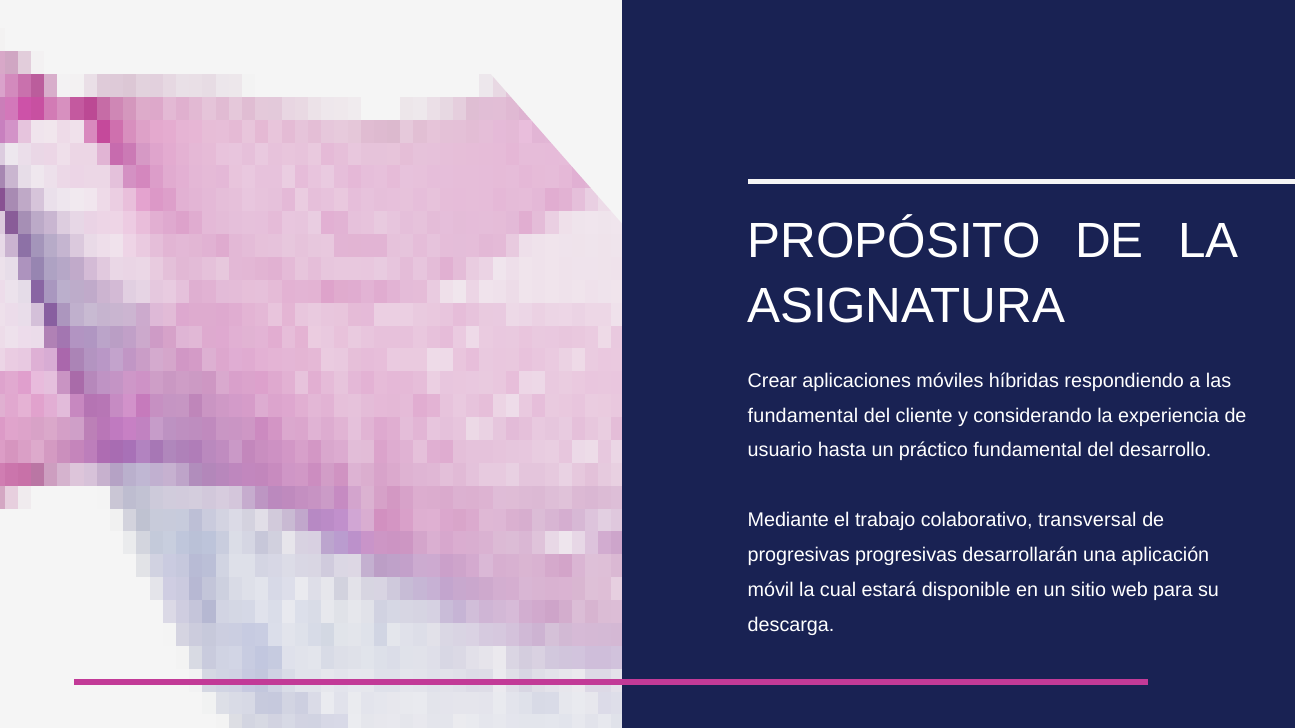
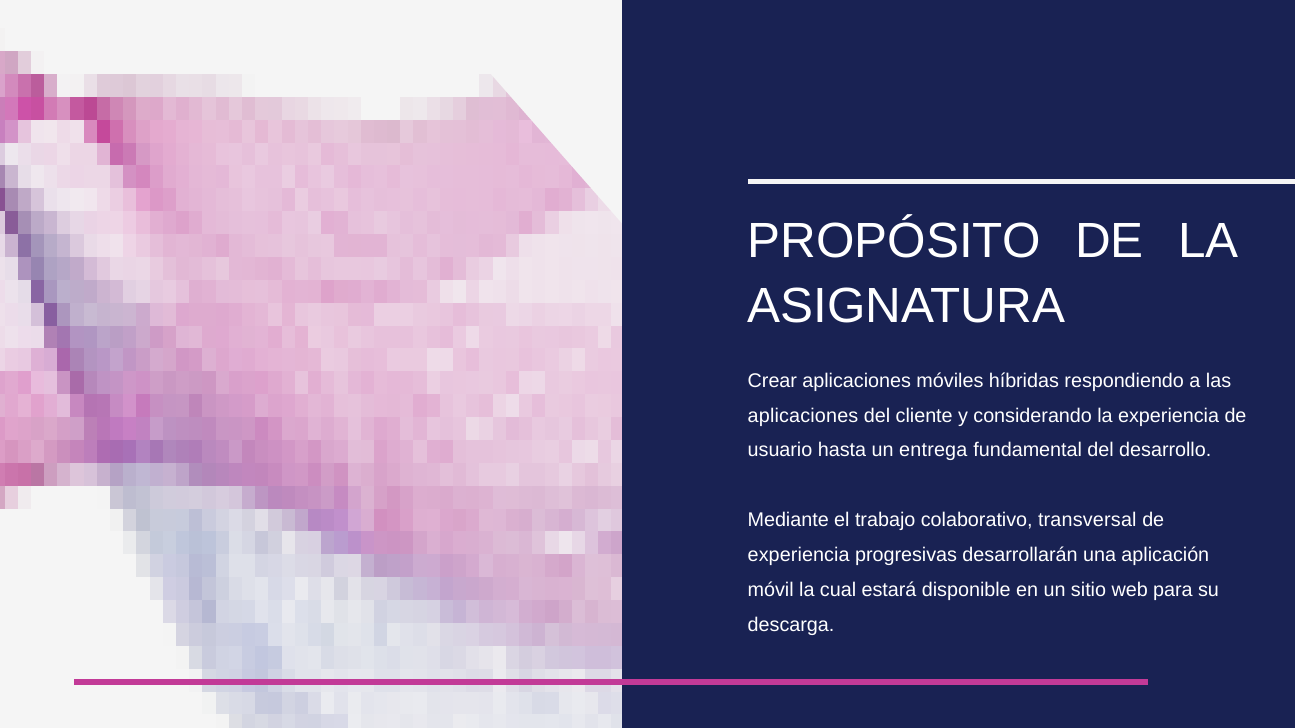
fundamental at (803, 416): fundamental -> aplicaciones
práctico: práctico -> entrega
progresivas at (799, 555): progresivas -> experiencia
